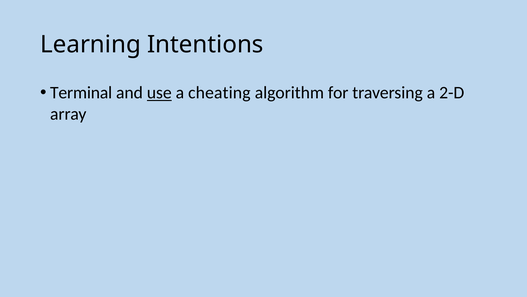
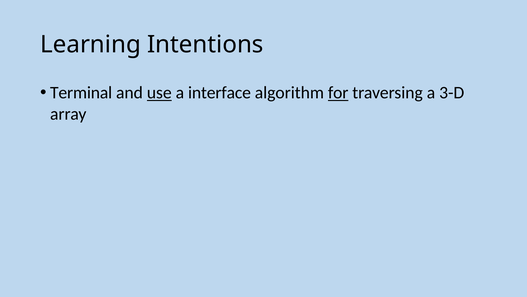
cheating: cheating -> interface
for underline: none -> present
2-D: 2-D -> 3-D
